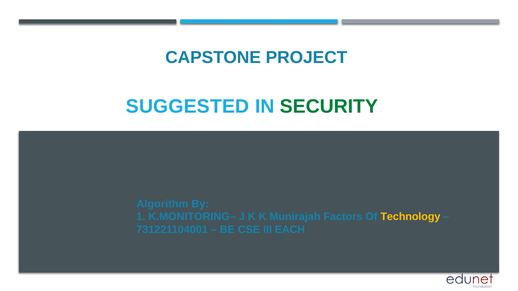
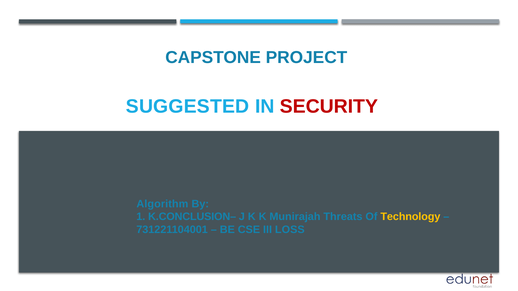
SECURITY colour: green -> red
K.MONITORING–: K.MONITORING– -> K.CONCLUSION–
Factors: Factors -> Threats
EACH: EACH -> LOSS
